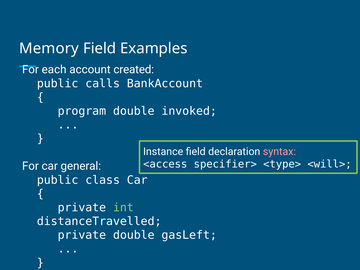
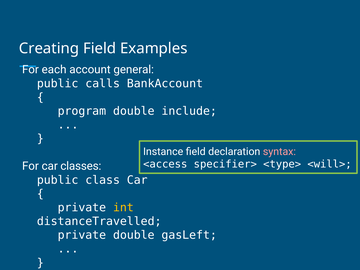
Memory: Memory -> Creating
created: created -> general
invoked: invoked -> include
general: general -> classes
int colour: light green -> yellow
